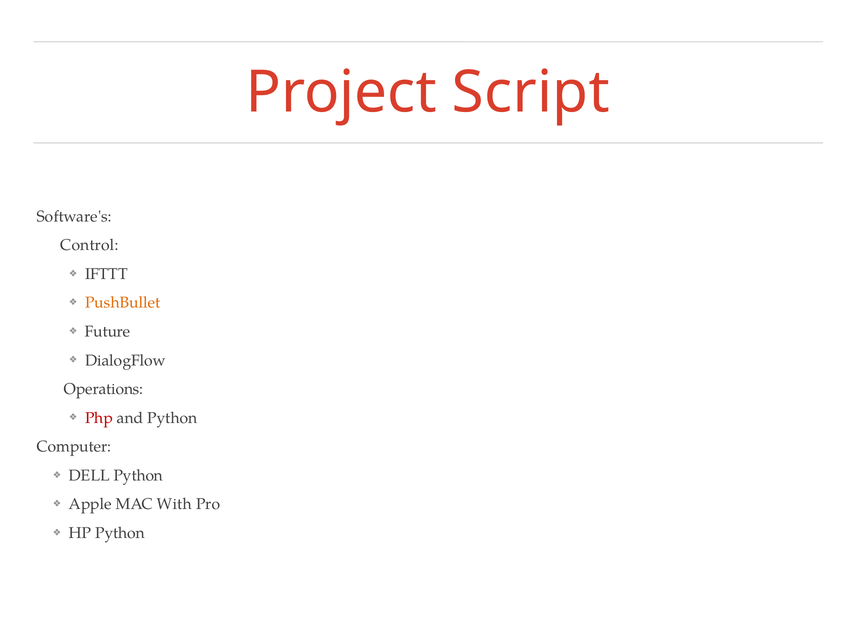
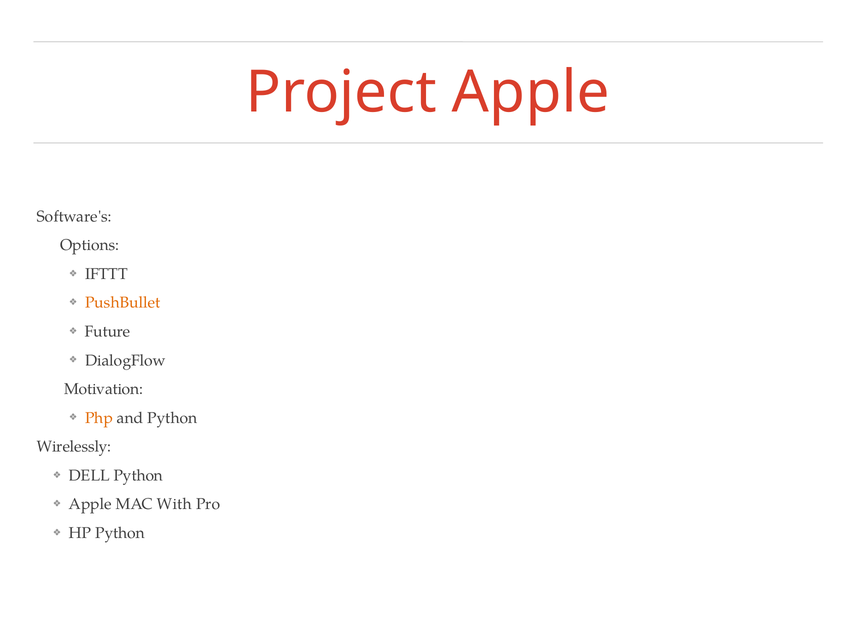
Project Script: Script -> Apple
Control: Control -> Options
Operations: Operations -> Motivation
Php colour: red -> orange
Computer: Computer -> Wirelessly
